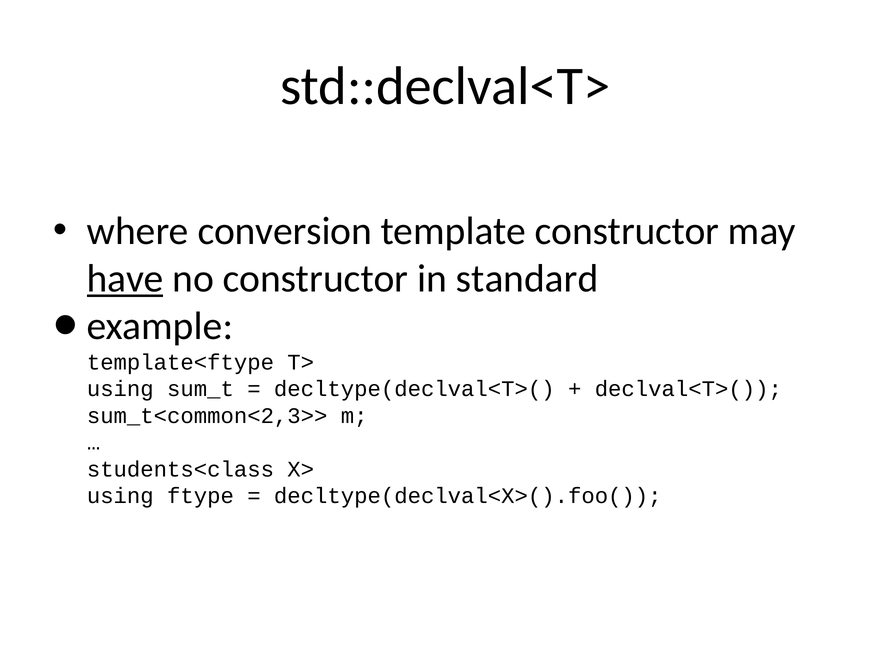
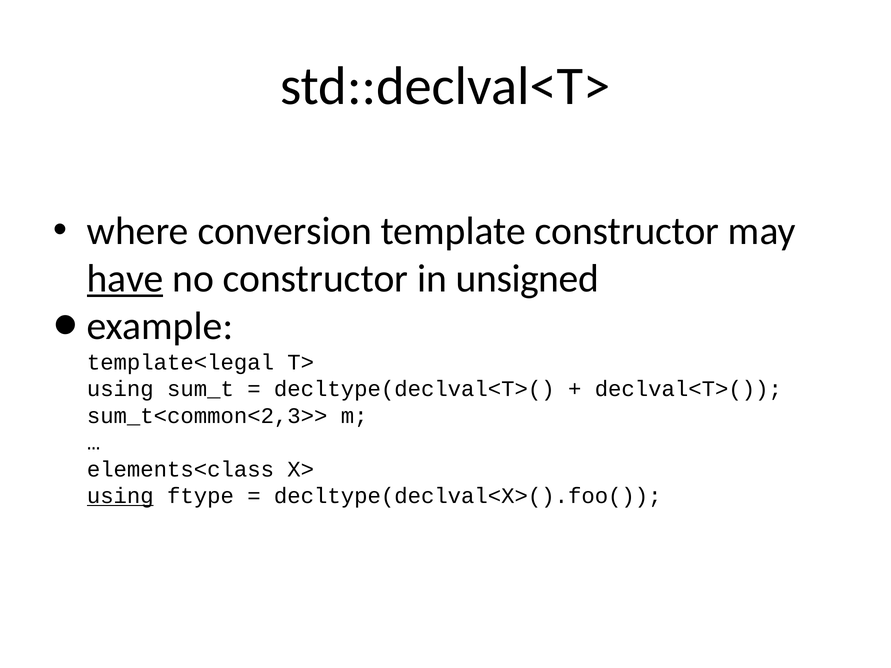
standard: standard -> unsigned
template<ftype: template<ftype -> template<legal
students<class: students<class -> elements<class
using at (120, 496) underline: none -> present
